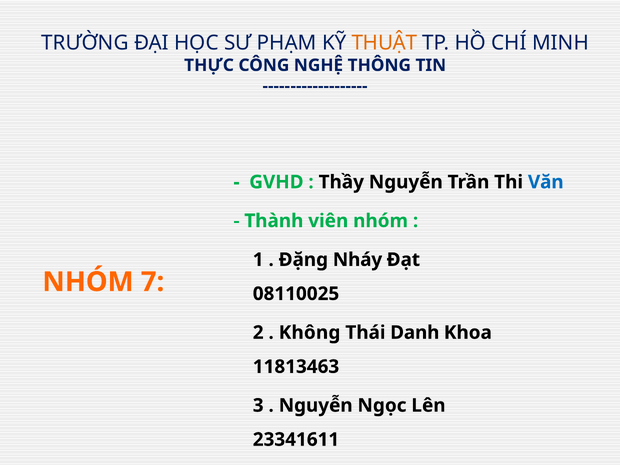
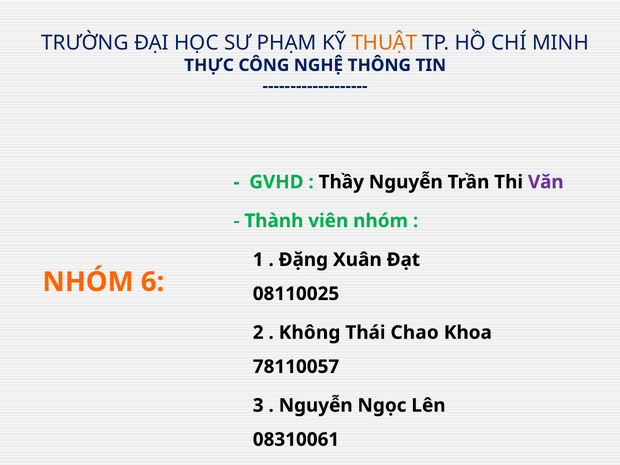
Văn colour: blue -> purple
Nháy: Nháy -> Xuân
7: 7 -> 6
Danh: Danh -> Chao
11813463: 11813463 -> 78110057
23341611: 23341611 -> 08310061
